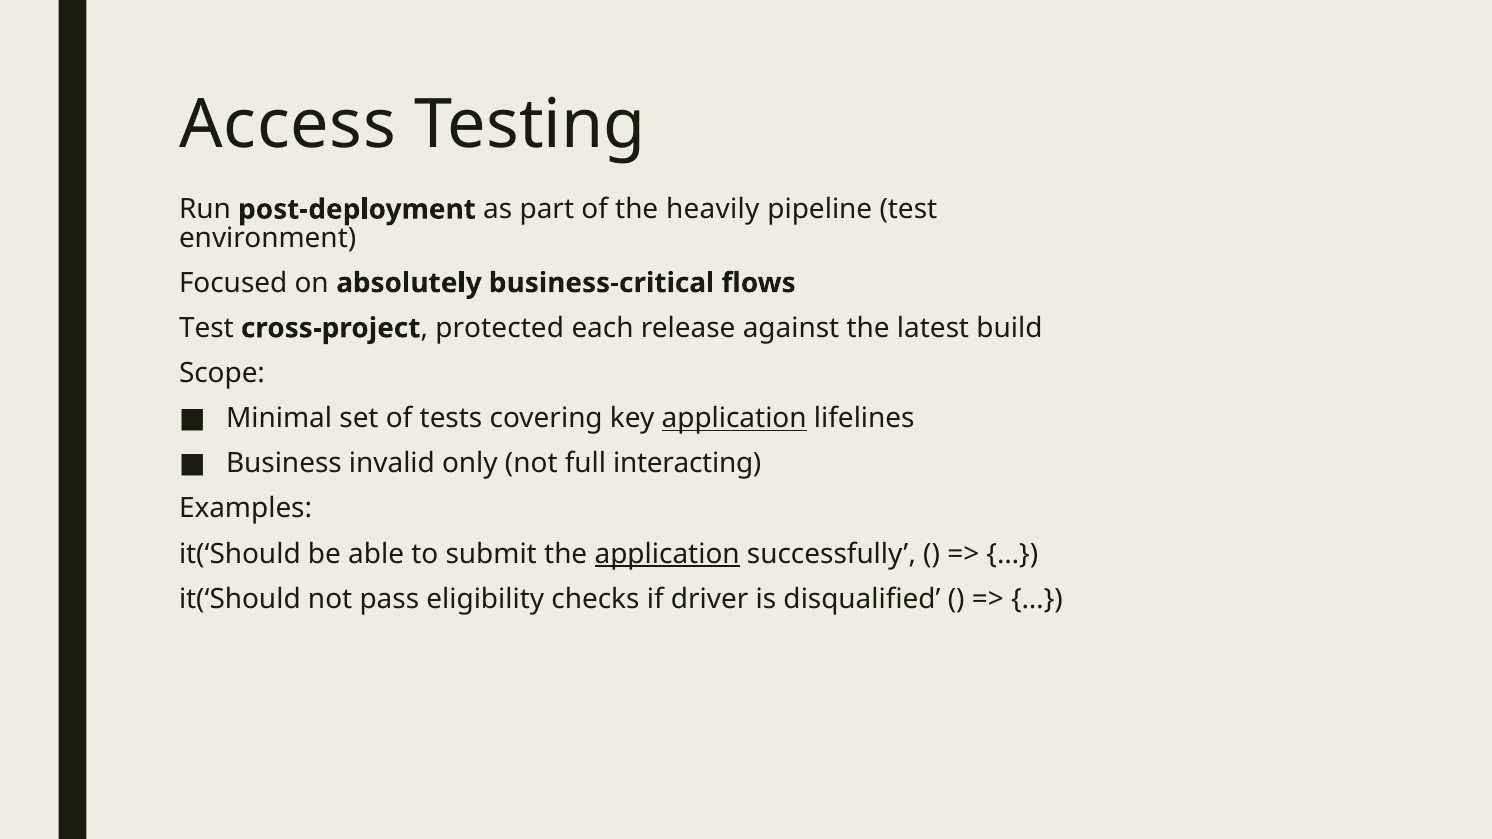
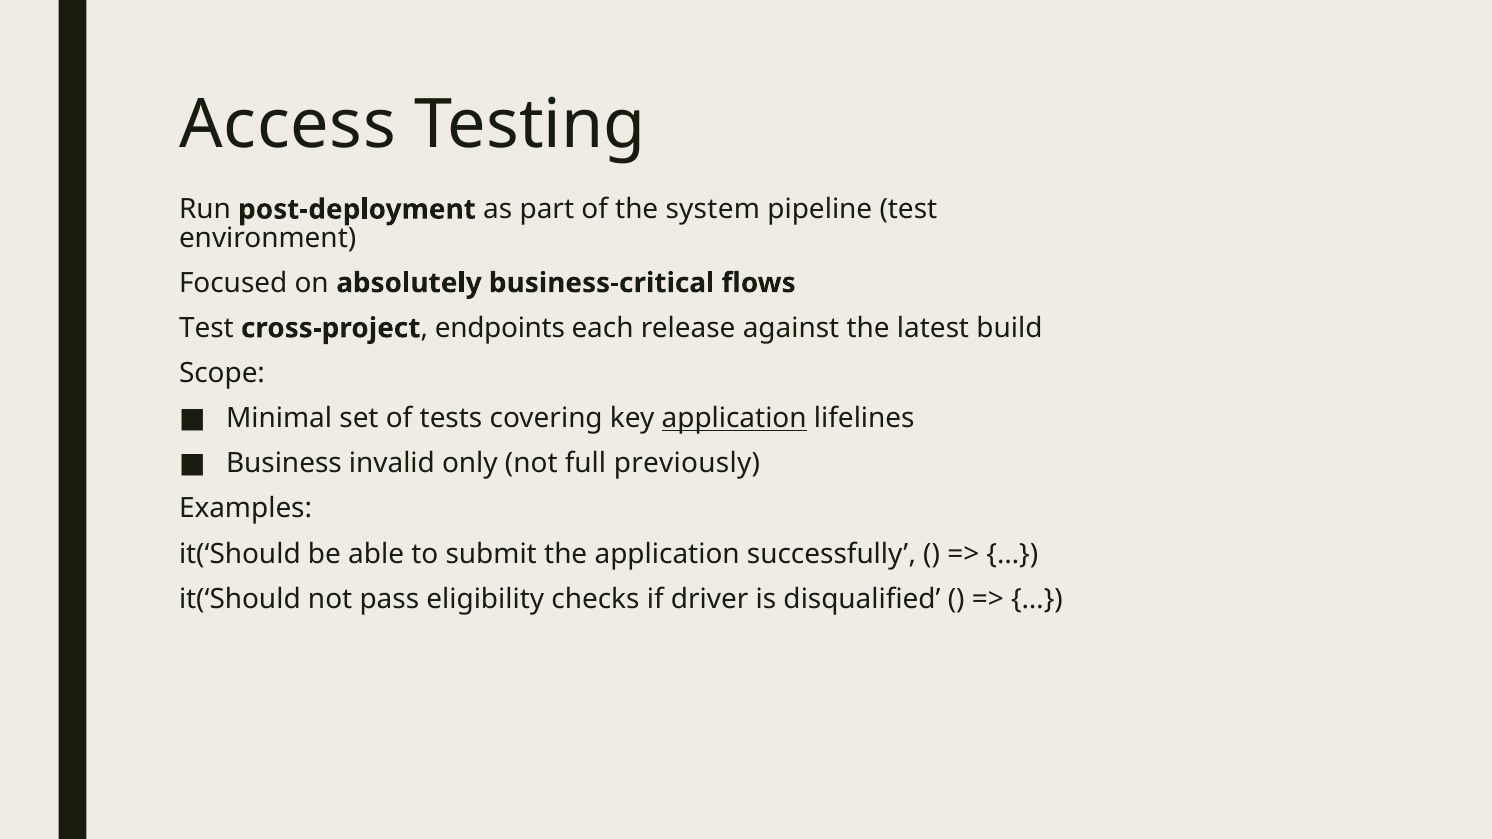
heavily: heavily -> system
protected: protected -> endpoints
interacting: interacting -> previously
application at (667, 554) underline: present -> none
